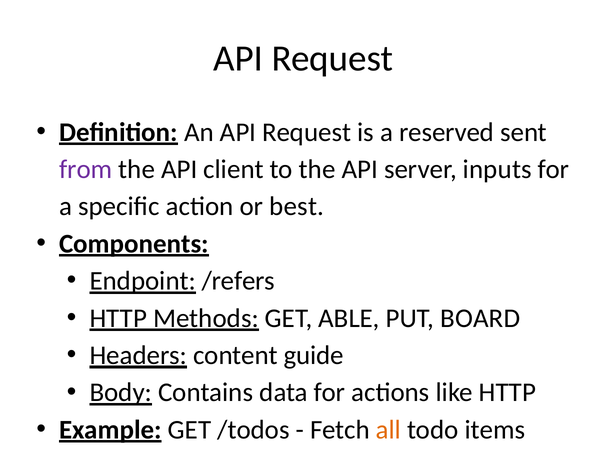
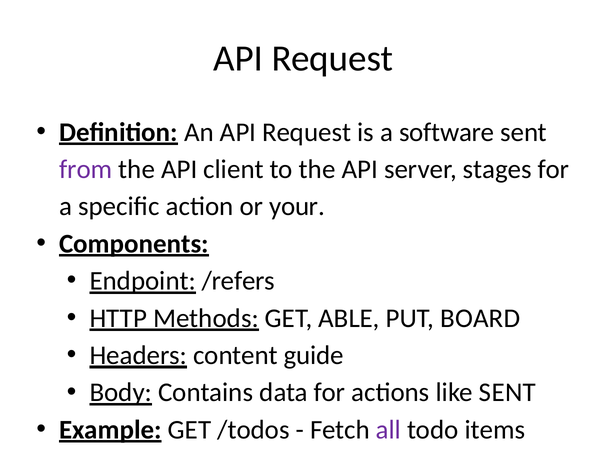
reserved: reserved -> software
inputs: inputs -> stages
best: best -> your
like HTTP: HTTP -> SENT
all colour: orange -> purple
